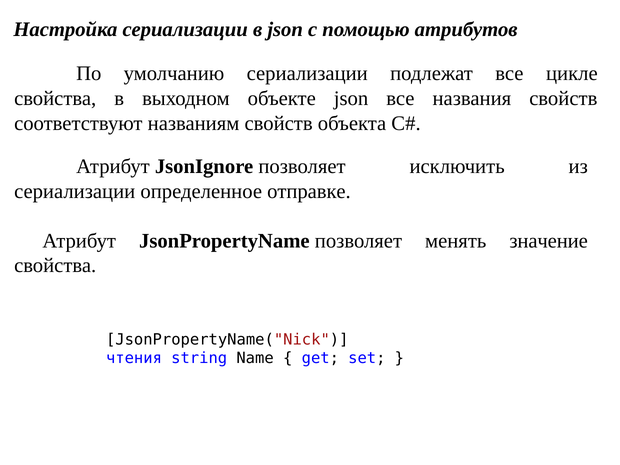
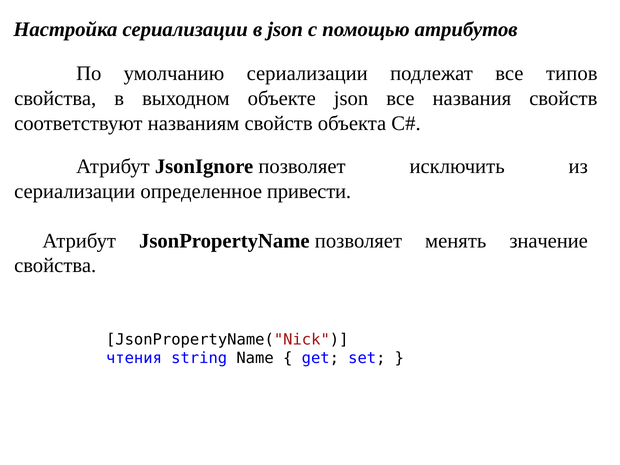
цикле: цикле -> типов
отправке: отправке -> привести
